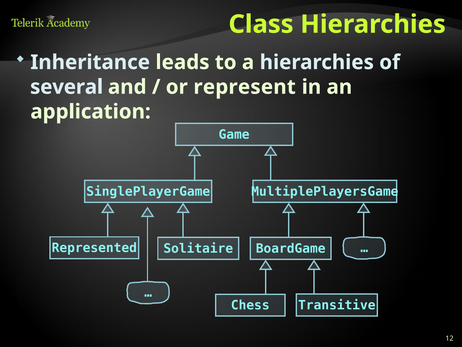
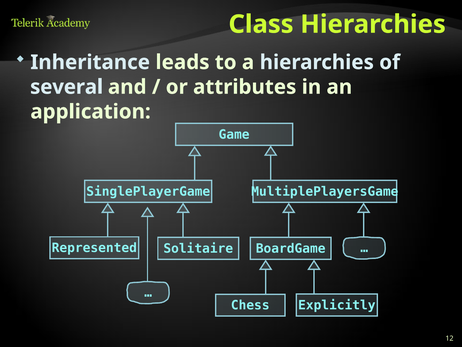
represent: represent -> attributes
Transitive: Transitive -> Explicitly
